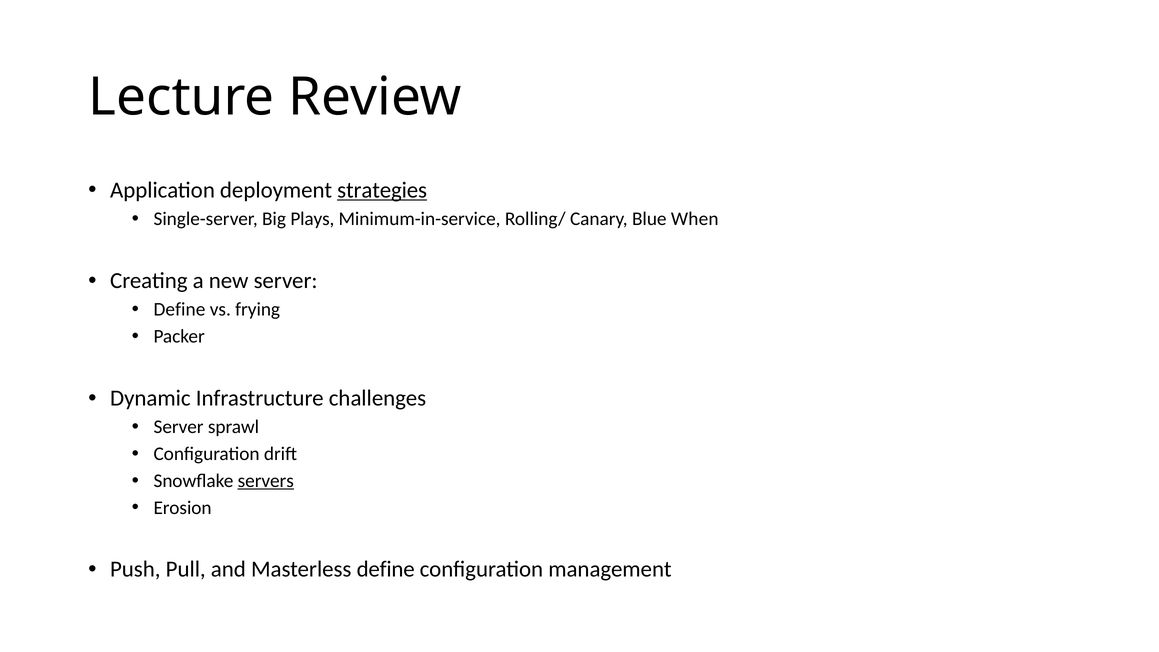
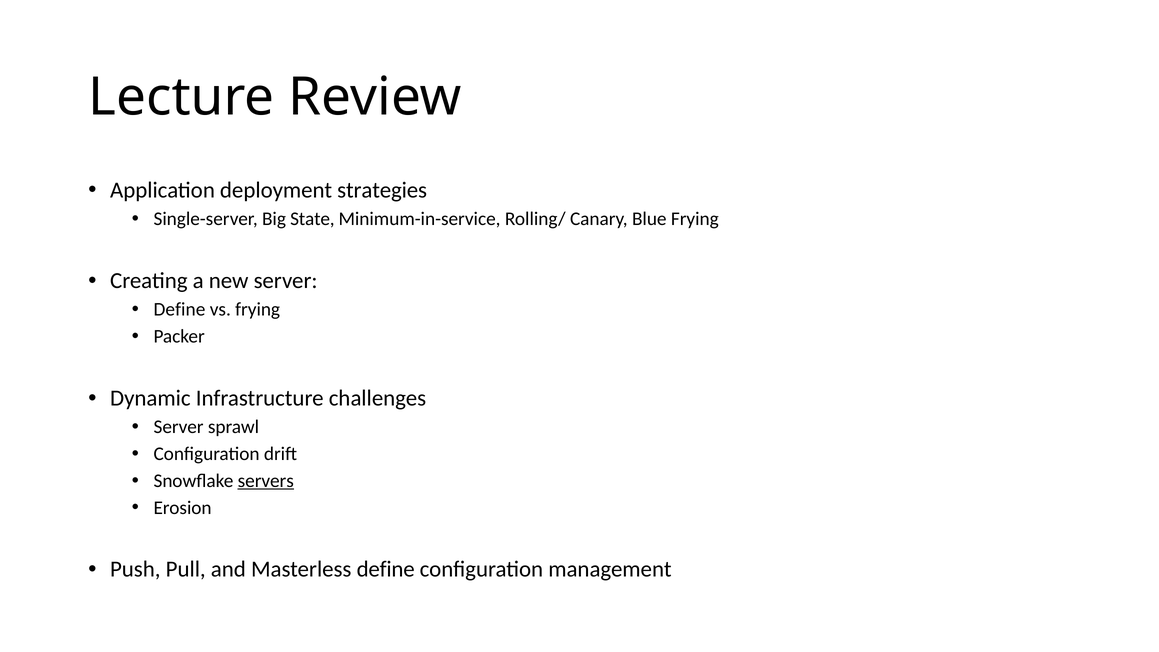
strategies underline: present -> none
Plays: Plays -> State
Blue When: When -> Frying
